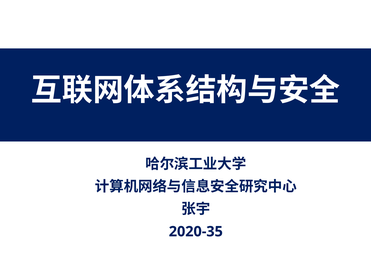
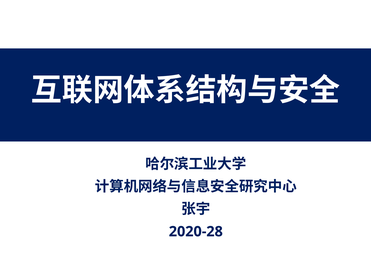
2020-35: 2020-35 -> 2020-28
